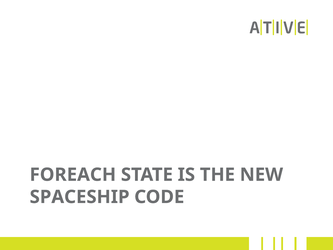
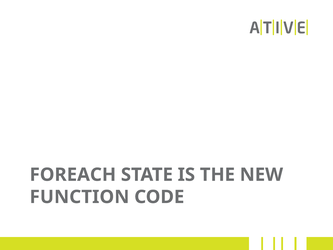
SPACESHIP: SPACESHIP -> FUNCTION
